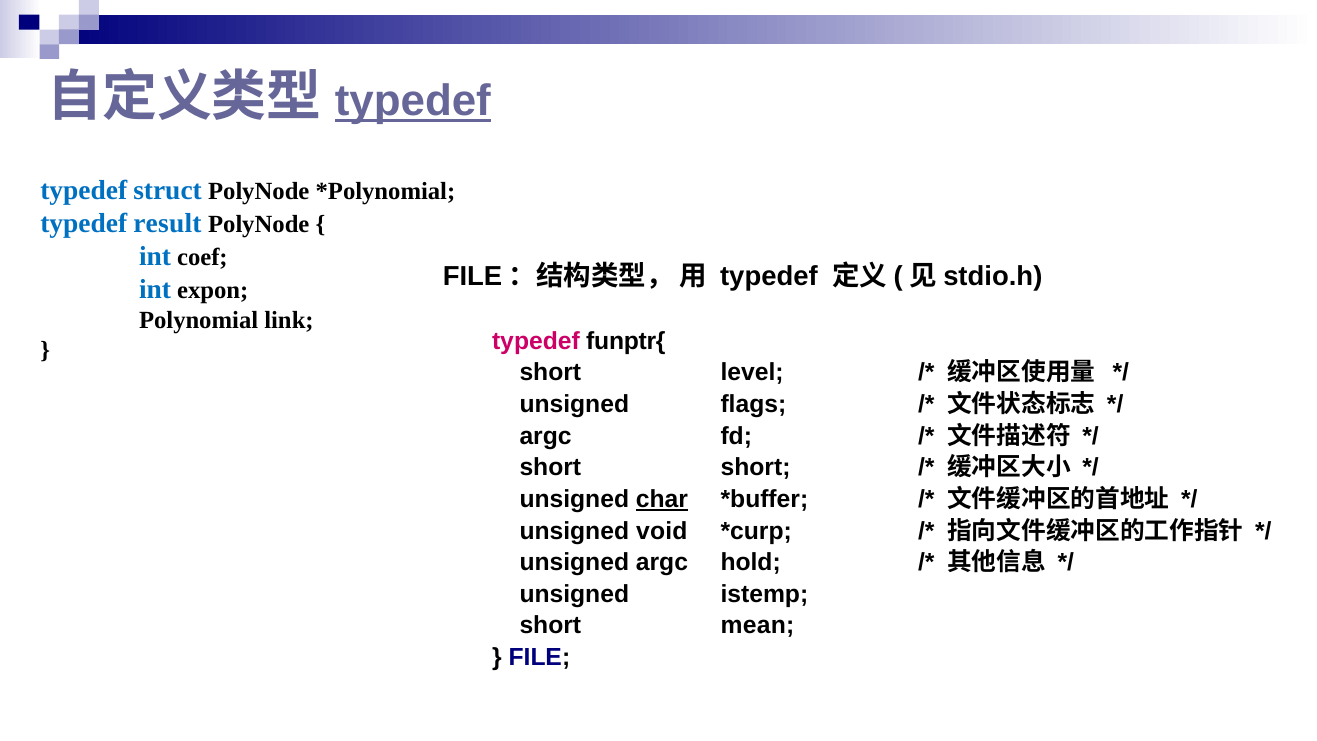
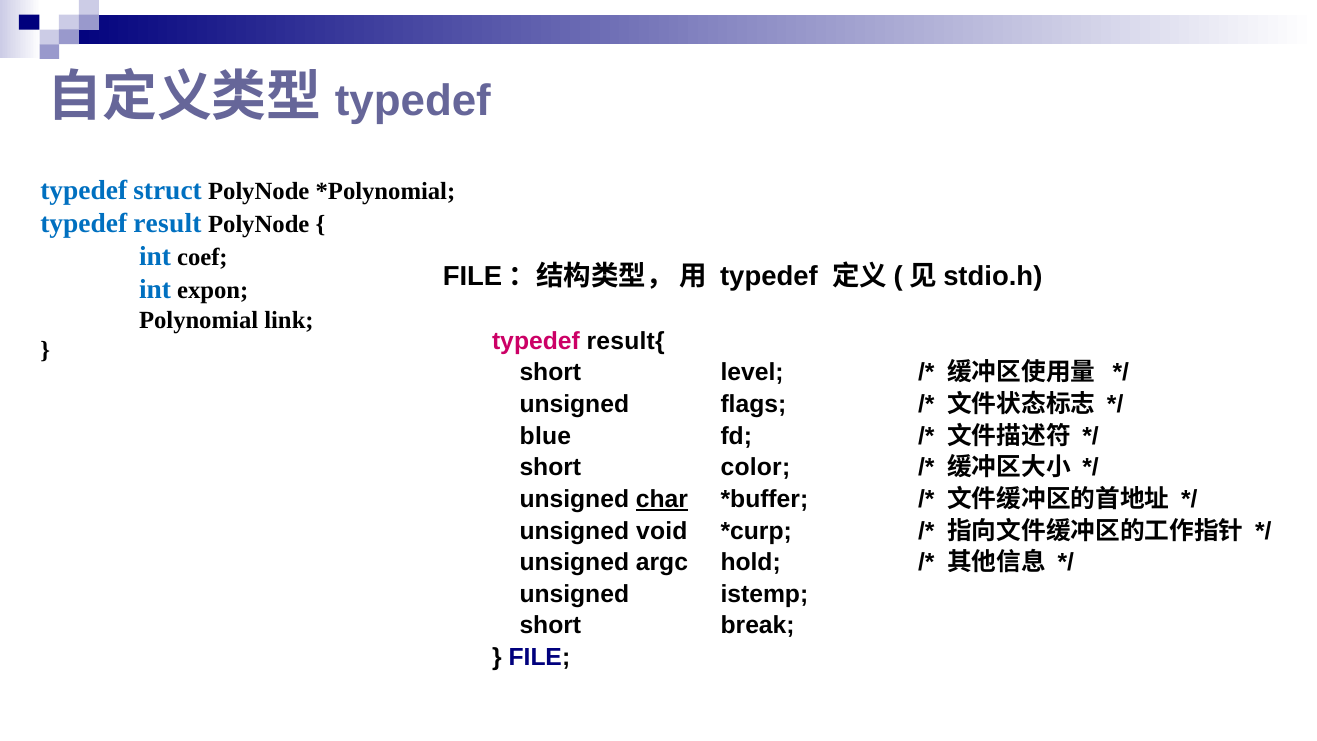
typedef at (413, 101) underline: present -> none
funptr{: funptr{ -> result{
argc at (546, 436): argc -> blue
short short: short -> color
mean: mean -> break
